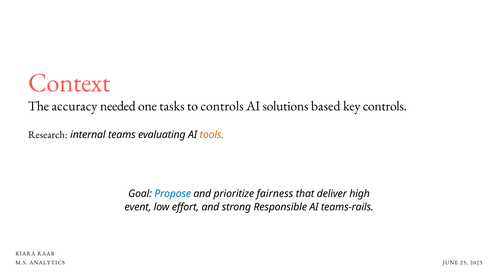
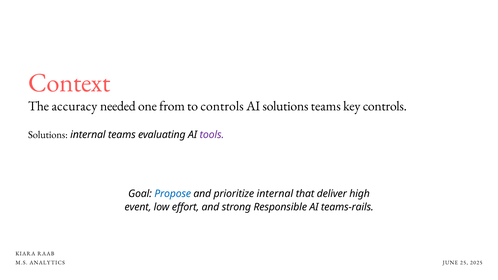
tasks: tasks -> from
solutions based: based -> teams
Research at (48, 135): Research -> Solutions
tools colour: orange -> purple
prioritize fairness: fairness -> internal
